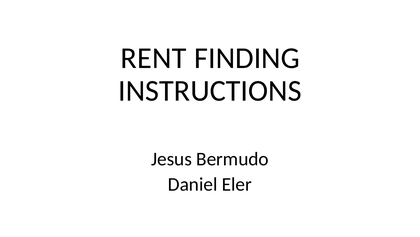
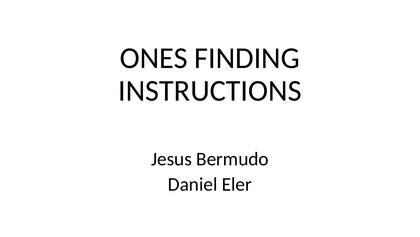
RENT: RENT -> ONES
